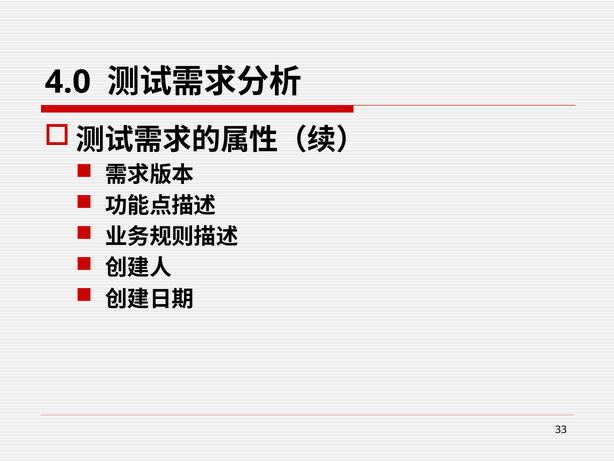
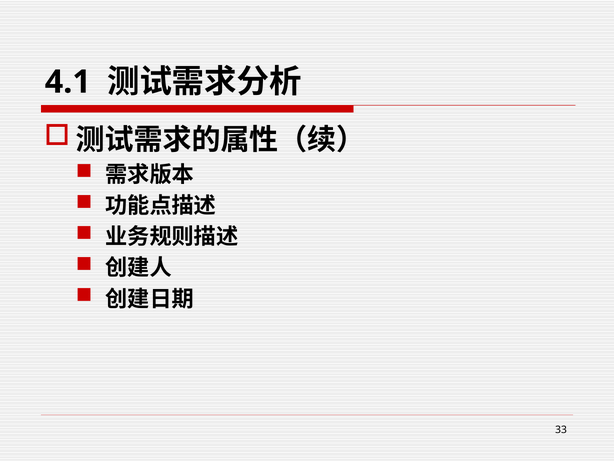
4.0: 4.0 -> 4.1
